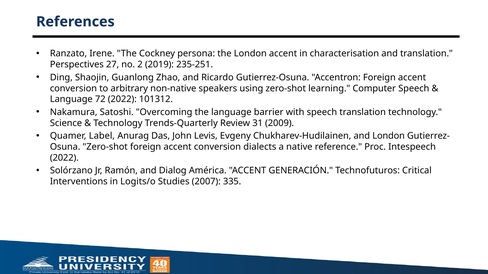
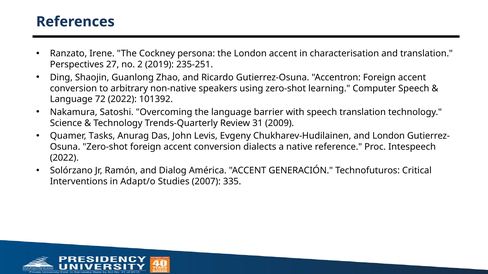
101312: 101312 -> 101392
Label: Label -> Tasks
Logits/o: Logits/o -> Adapt/o
